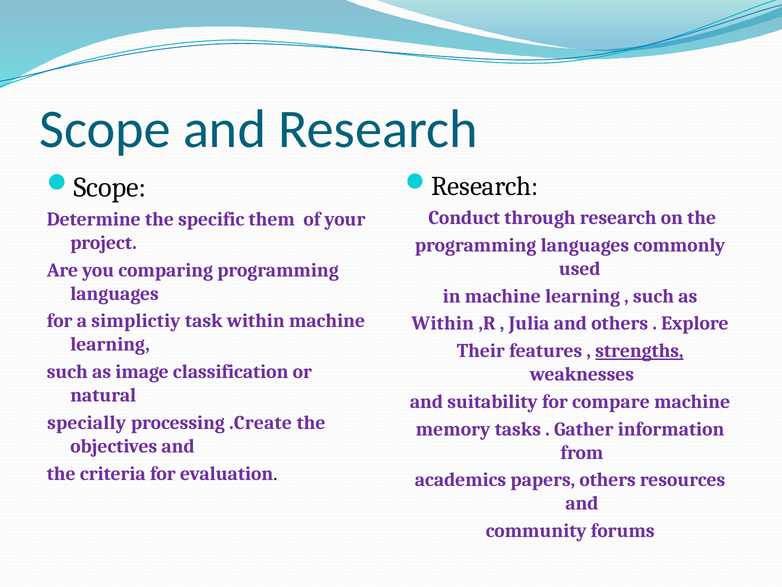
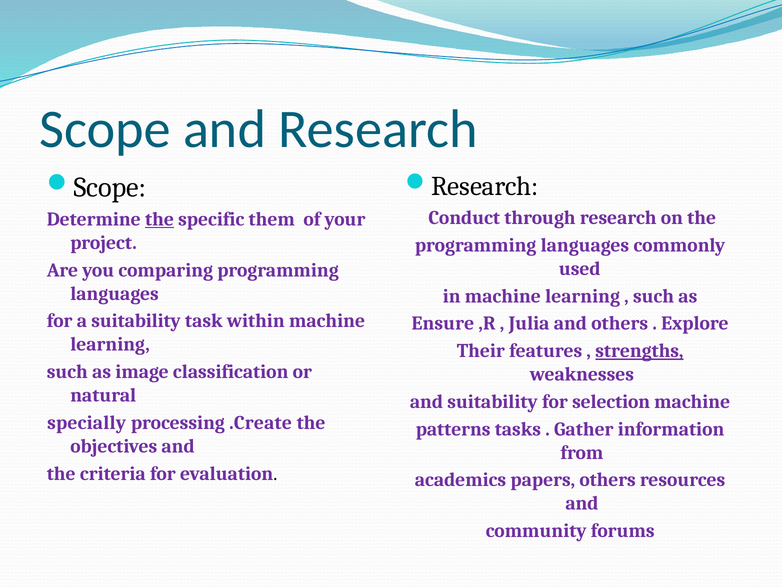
the at (159, 219) underline: none -> present
a simplictiy: simplictiy -> suitability
Within at (443, 323): Within -> Ensure
compare: compare -> selection
memory: memory -> patterns
